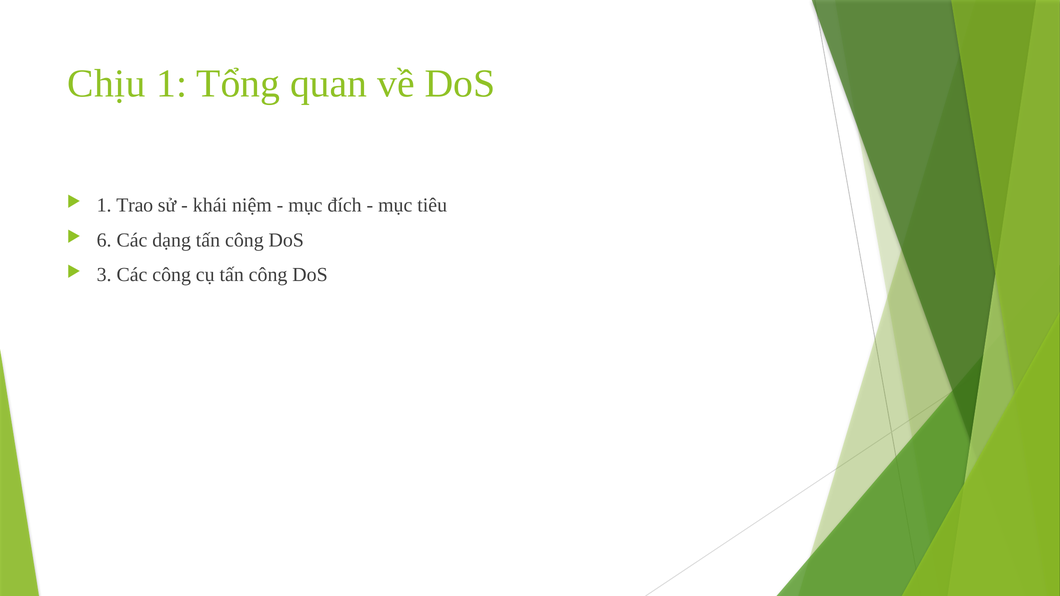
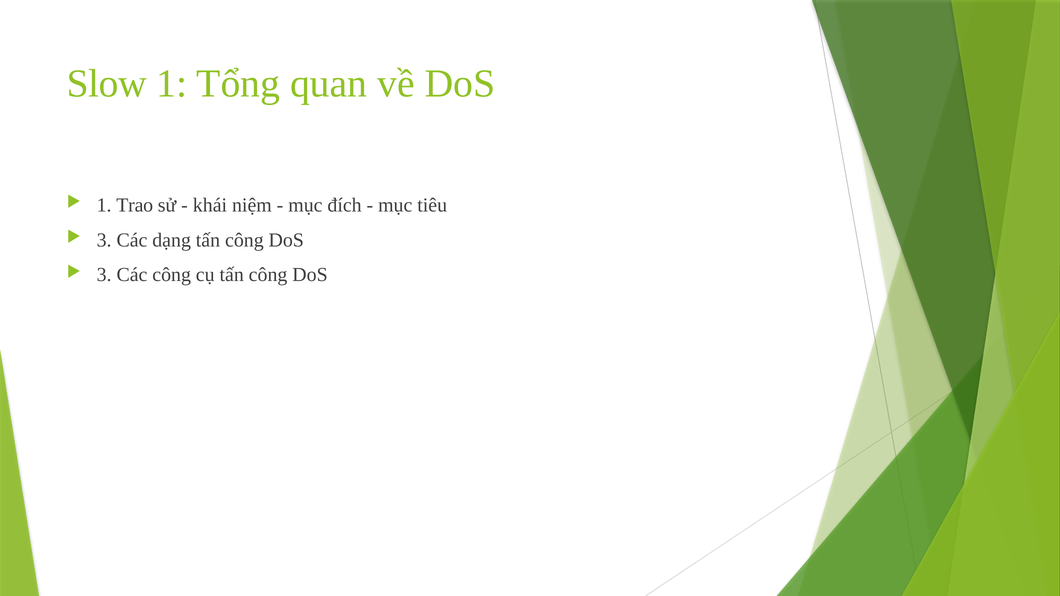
Chịu: Chịu -> Slow
6 at (104, 240): 6 -> 3
